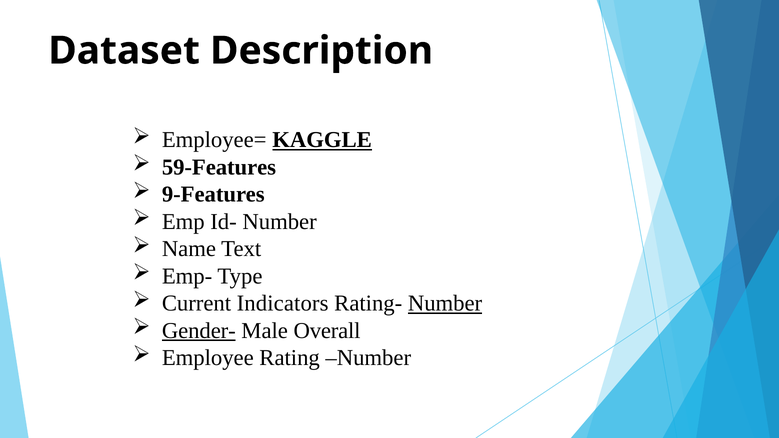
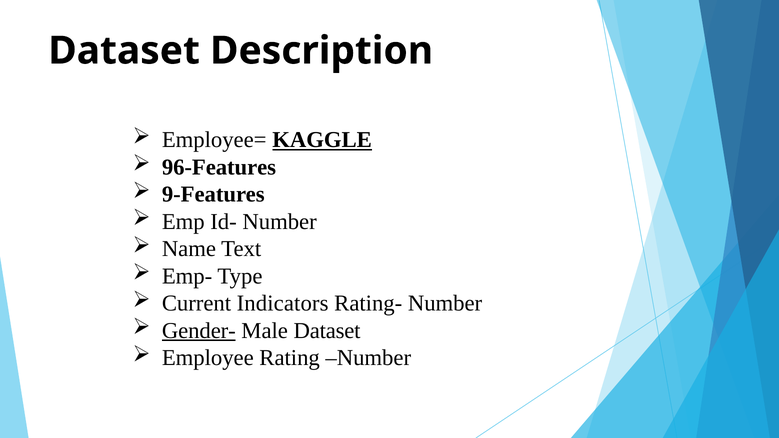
59-Features: 59-Features -> 96-Features
Number at (445, 303) underline: present -> none
Male Overall: Overall -> Dataset
